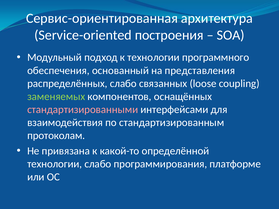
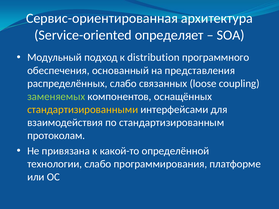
построения: построения -> определяет
к технологии: технологии -> distribution
стандартизированными colour: pink -> yellow
